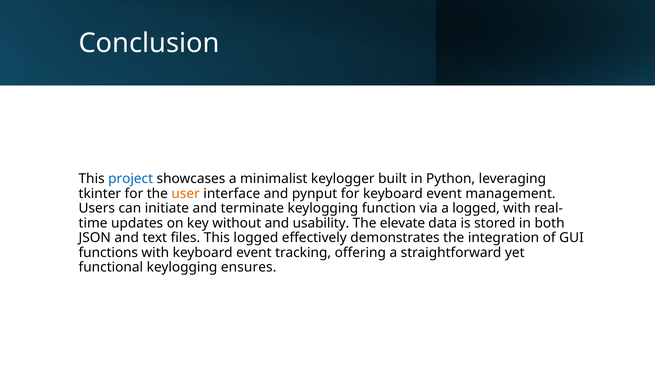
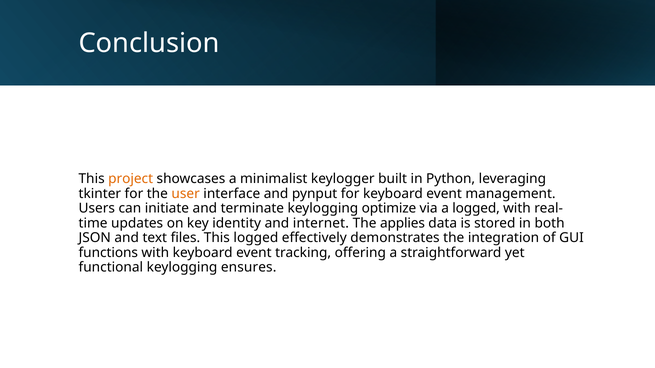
project colour: blue -> orange
function: function -> optimize
without: without -> identity
usability: usability -> internet
elevate: elevate -> applies
